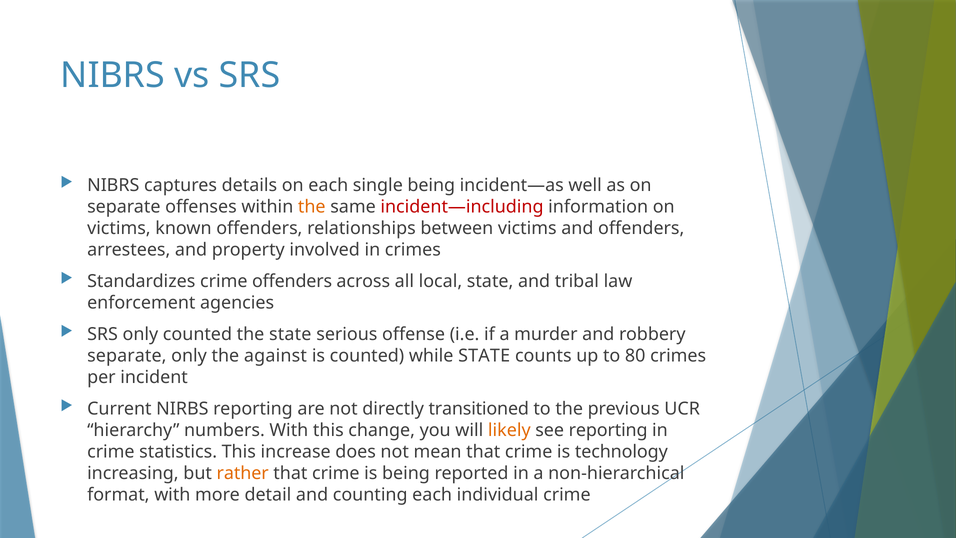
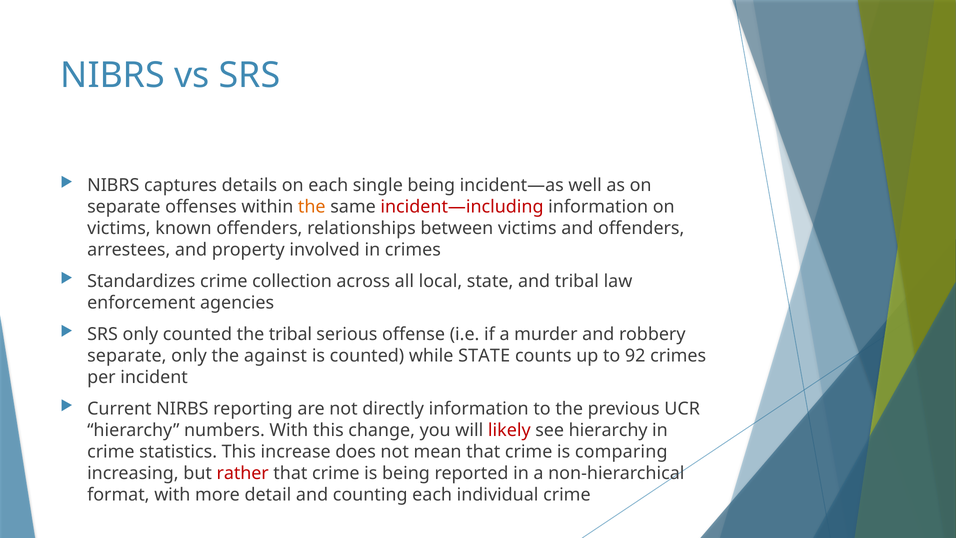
crime offenders: offenders -> collection
the state: state -> tribal
80: 80 -> 92
directly transitioned: transitioned -> information
likely colour: orange -> red
see reporting: reporting -> hierarchy
technology: technology -> comparing
rather colour: orange -> red
